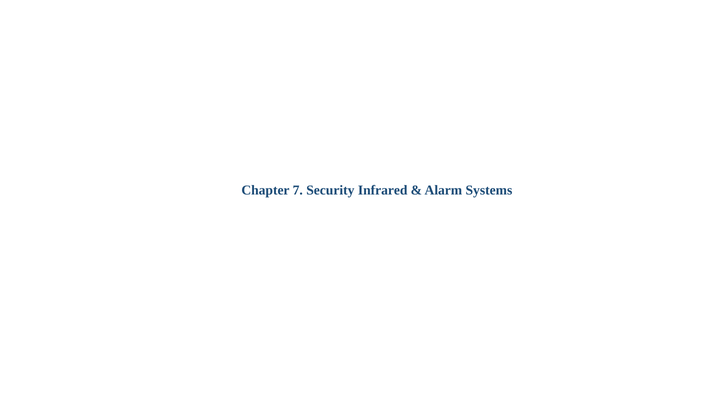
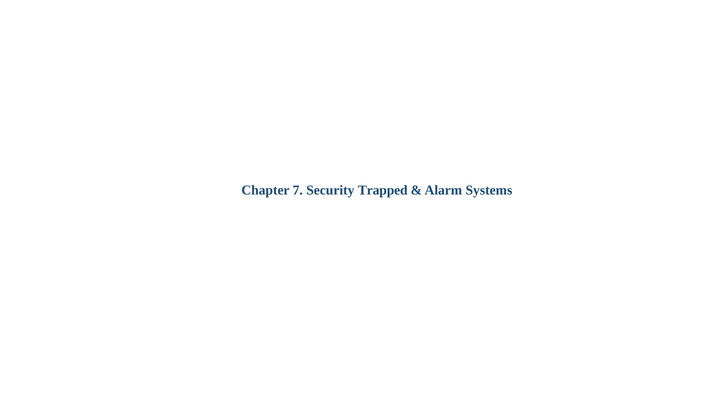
Infrared: Infrared -> Trapped
